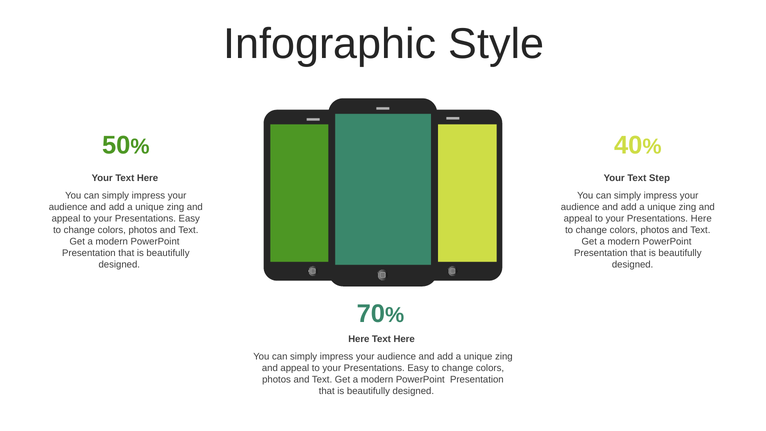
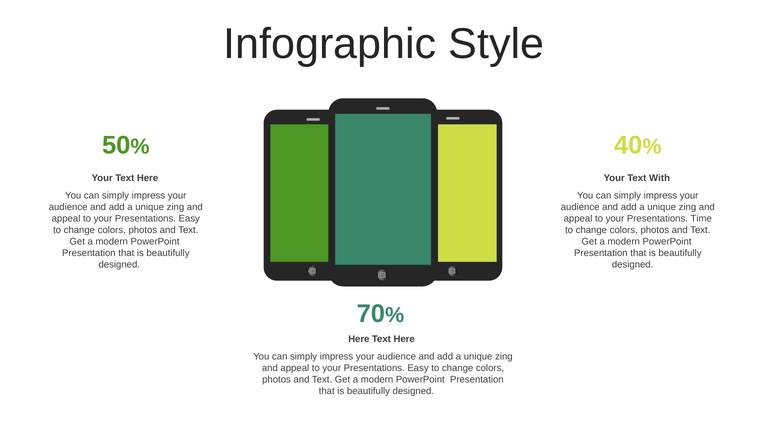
Step: Step -> With
Presentations Here: Here -> Time
